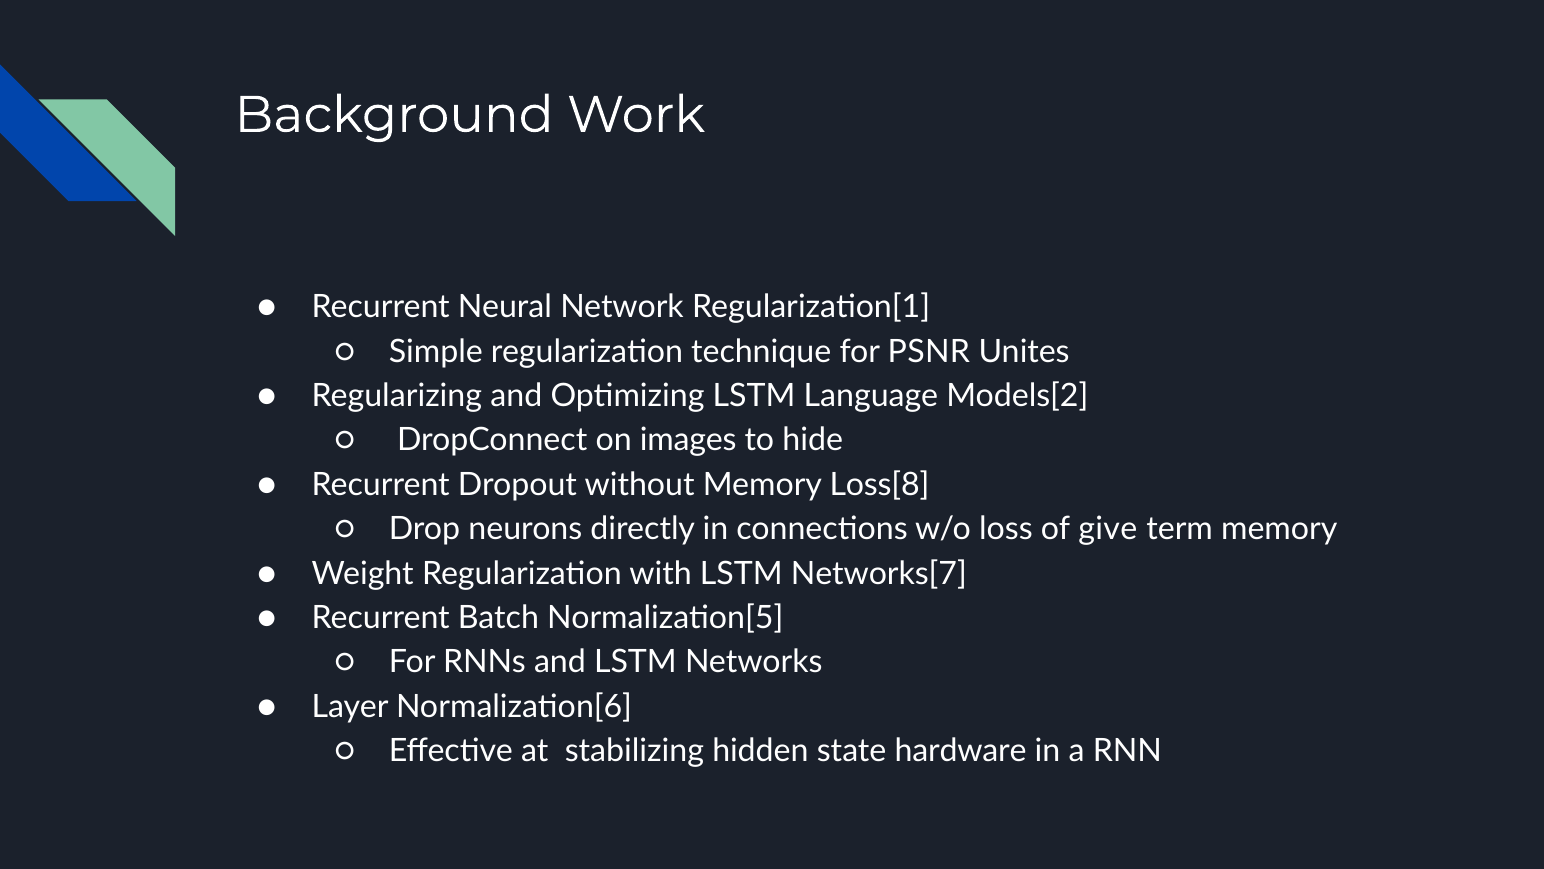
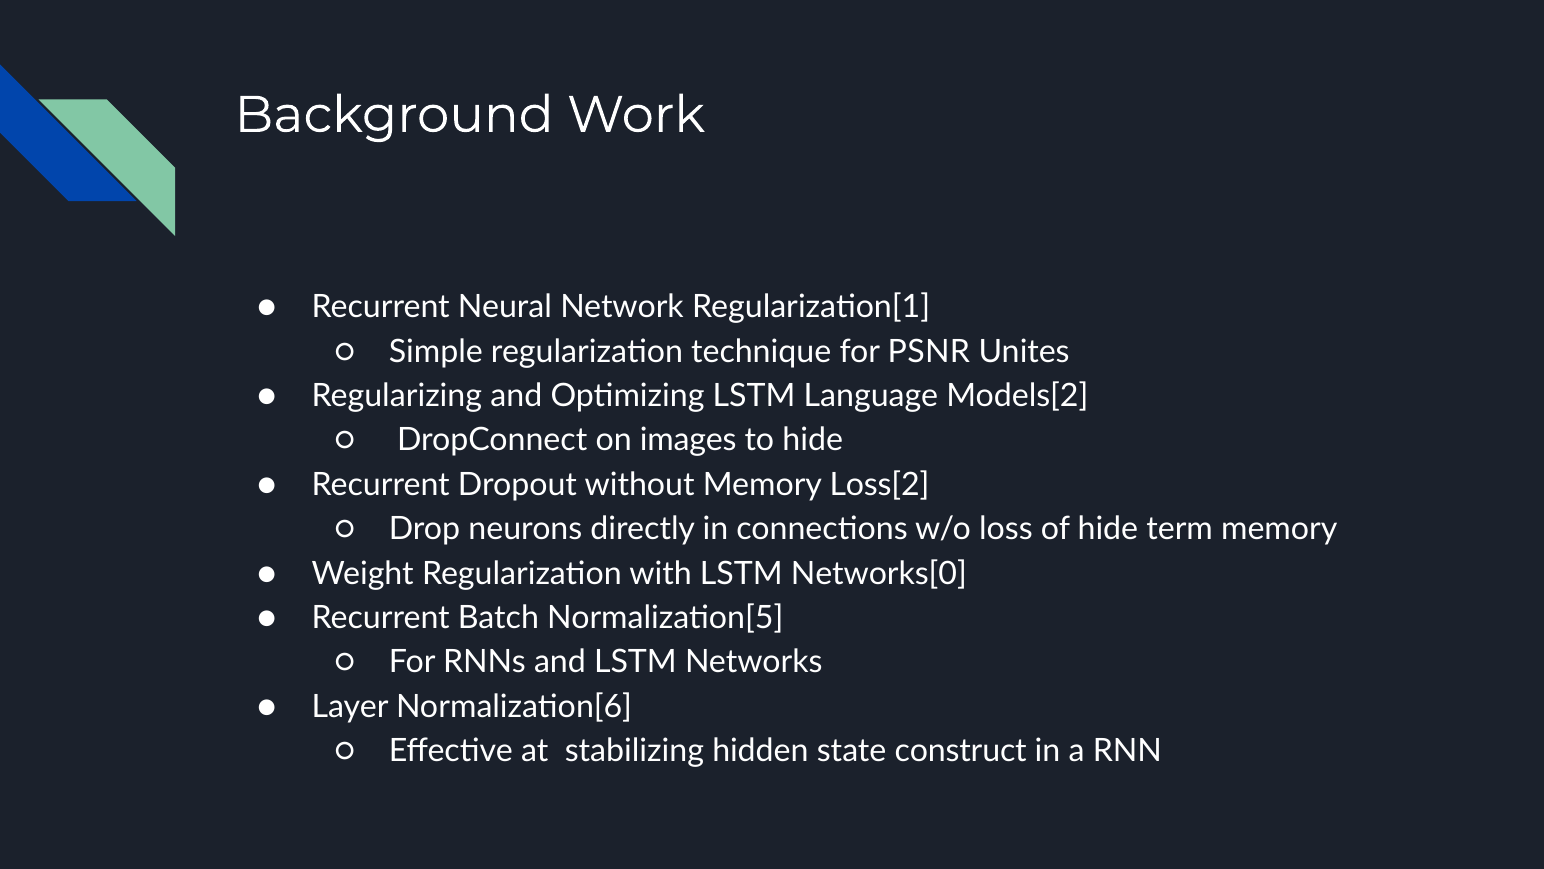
Loss[8: Loss[8 -> Loss[2
of give: give -> hide
Networks[7: Networks[7 -> Networks[0
hardware: hardware -> construct
